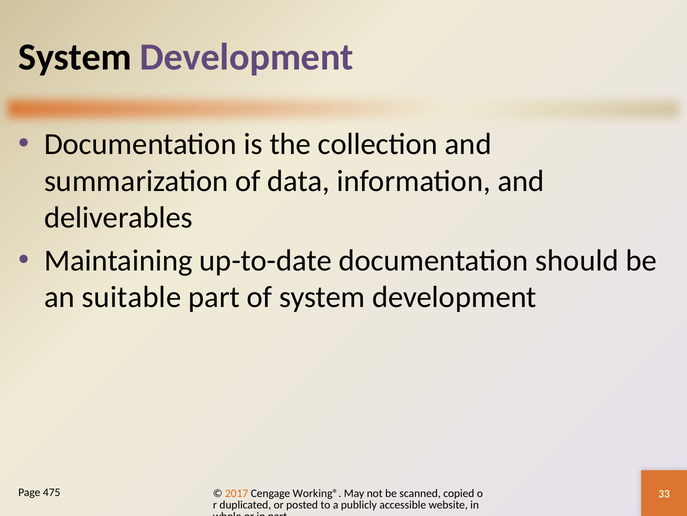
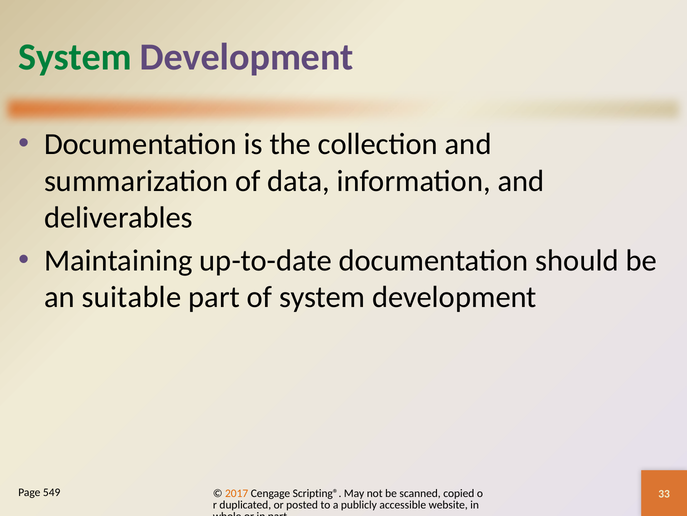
System at (75, 57) colour: black -> green
475: 475 -> 549
Working®: Working® -> Scripting®
